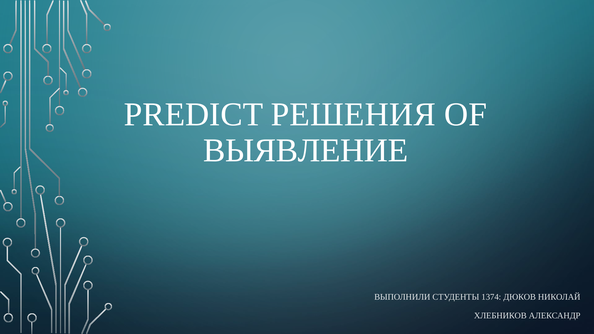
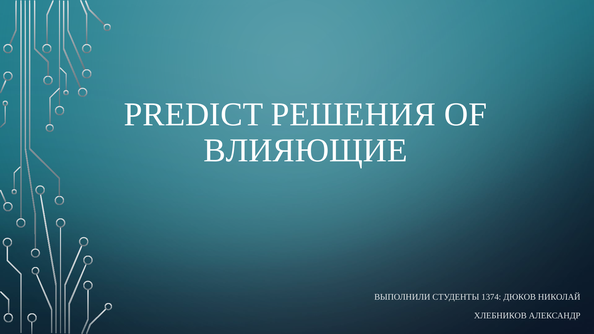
ВЫЯВЛЕНИЕ: ВЫЯВЛЕНИЕ -> ВЛИЯЮЩИЕ
